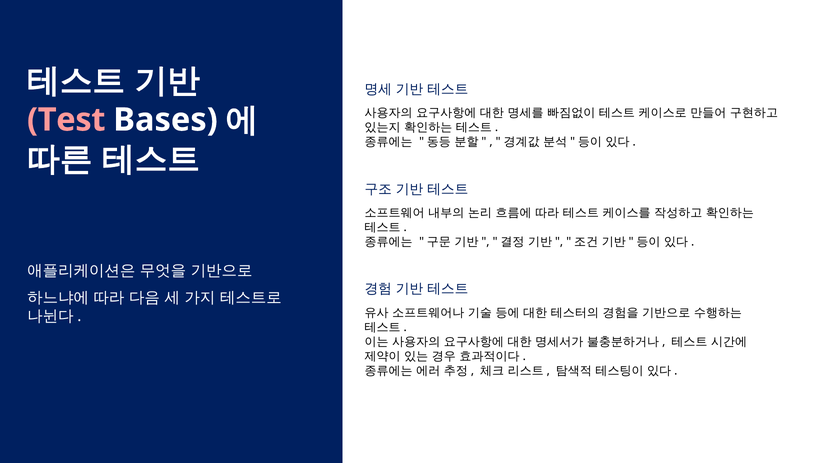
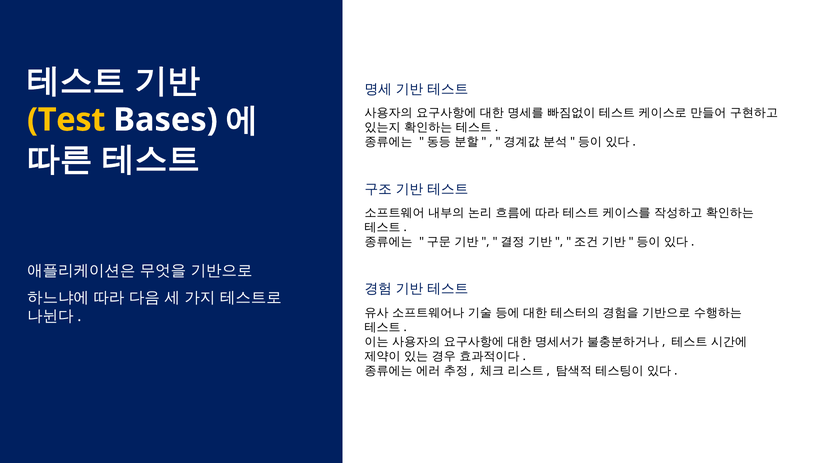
Test colour: pink -> yellow
